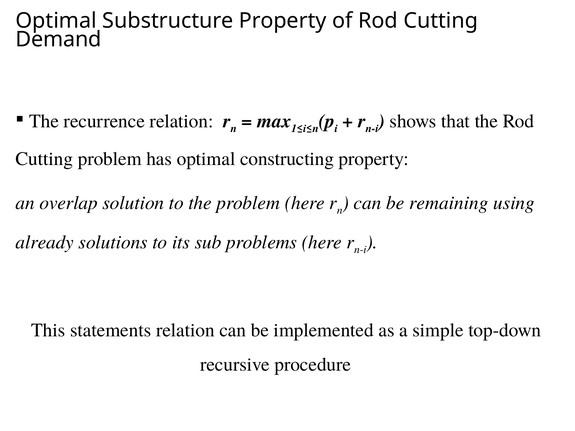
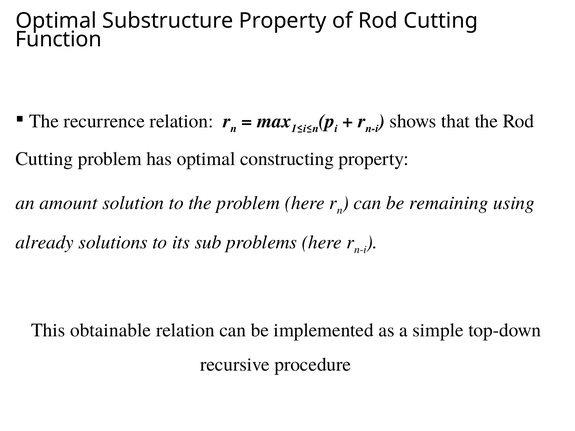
Demand: Demand -> Function
overlap: overlap -> amount
statements: statements -> obtainable
